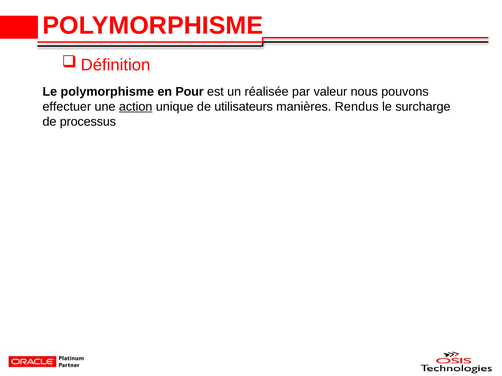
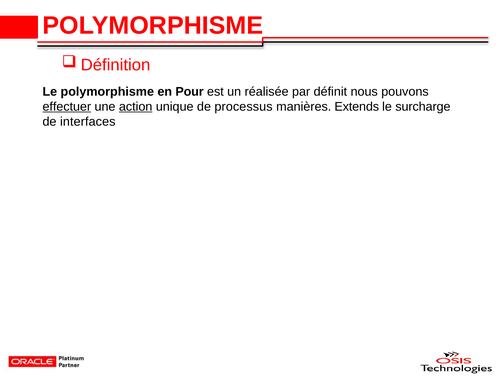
valeur: valeur -> définit
effectuer underline: none -> present
utilisateurs: utilisateurs -> processus
Rendus: Rendus -> Extends
processus: processus -> interfaces
